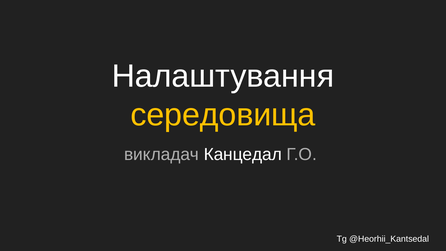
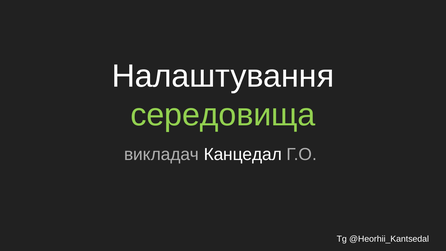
середовища colour: yellow -> light green
